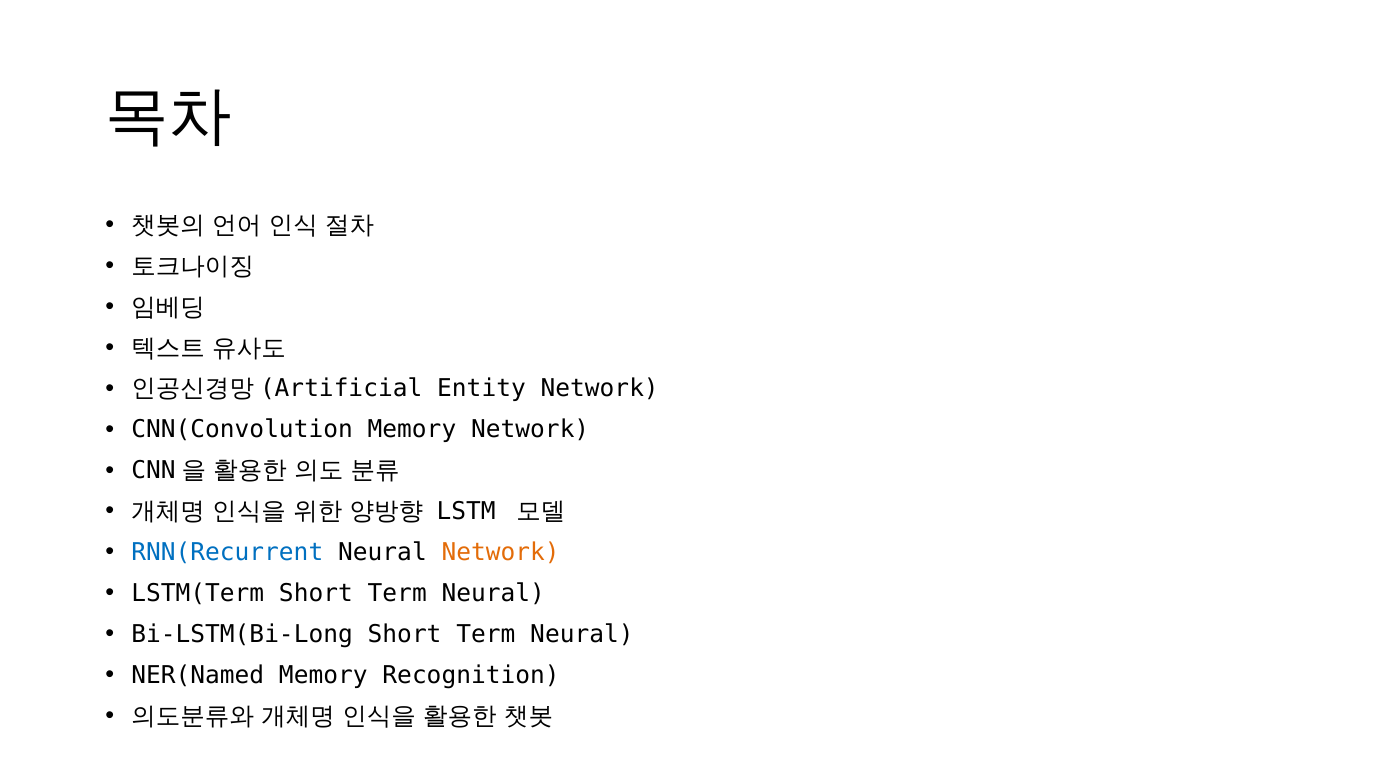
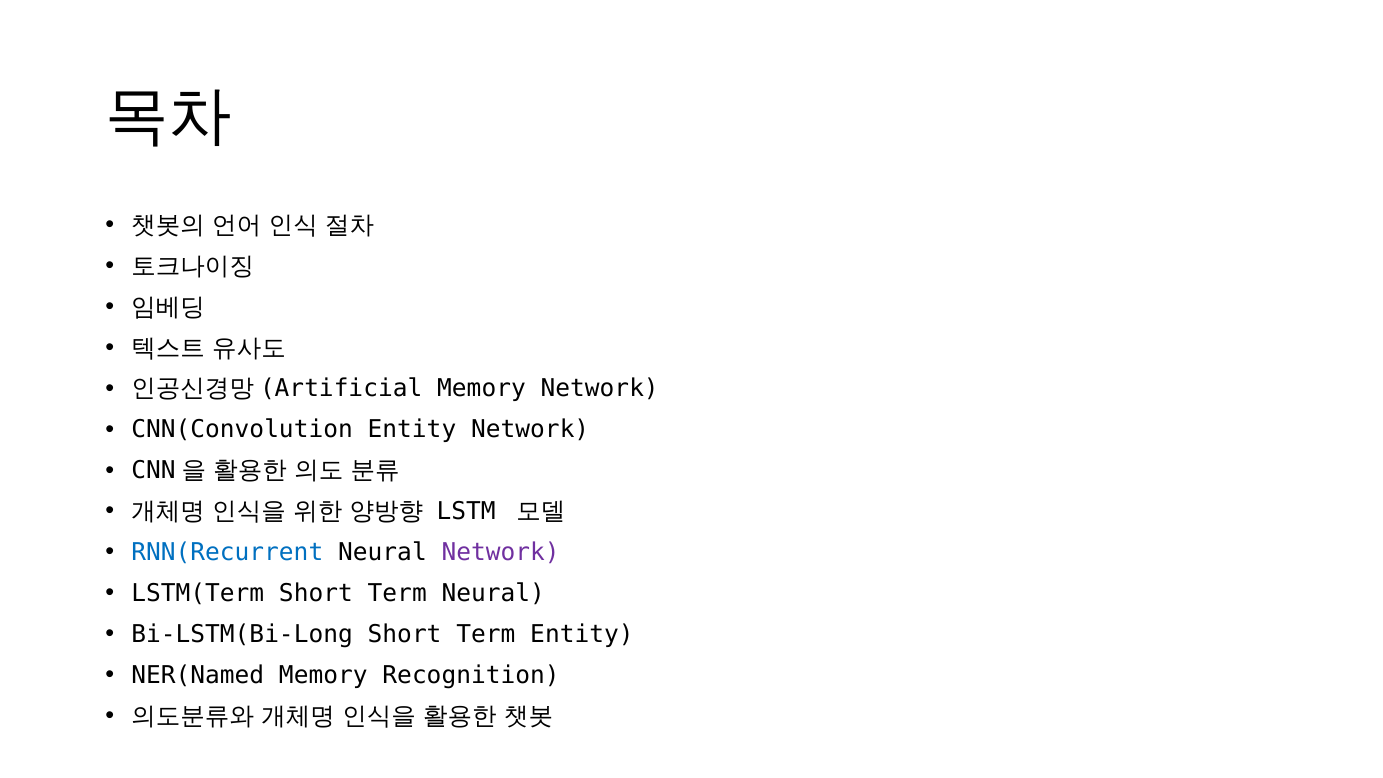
Entity at (481, 389): Entity -> Memory
CNN(Convolution Memory: Memory -> Entity
Network at (501, 552) colour: orange -> purple
Bi-LSTM(Bi-Long Short Term Neural: Neural -> Entity
